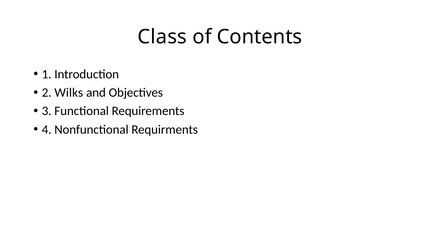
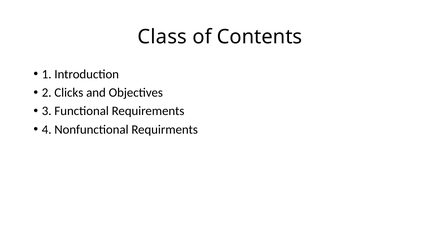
Wilks: Wilks -> Clicks
